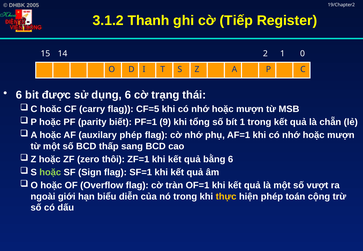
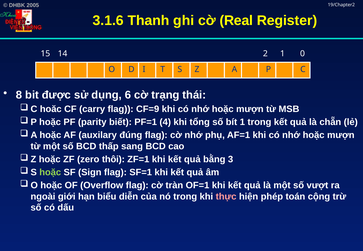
3.1.2: 3.1.2 -> 3.1.6
Tiếp: Tiếp -> Real
6 at (19, 95): 6 -> 8
CF=5: CF=5 -> CF=9
9: 9 -> 4
auxilary phép: phép -> đúng
bằng 6: 6 -> 3
thực colour: yellow -> pink
